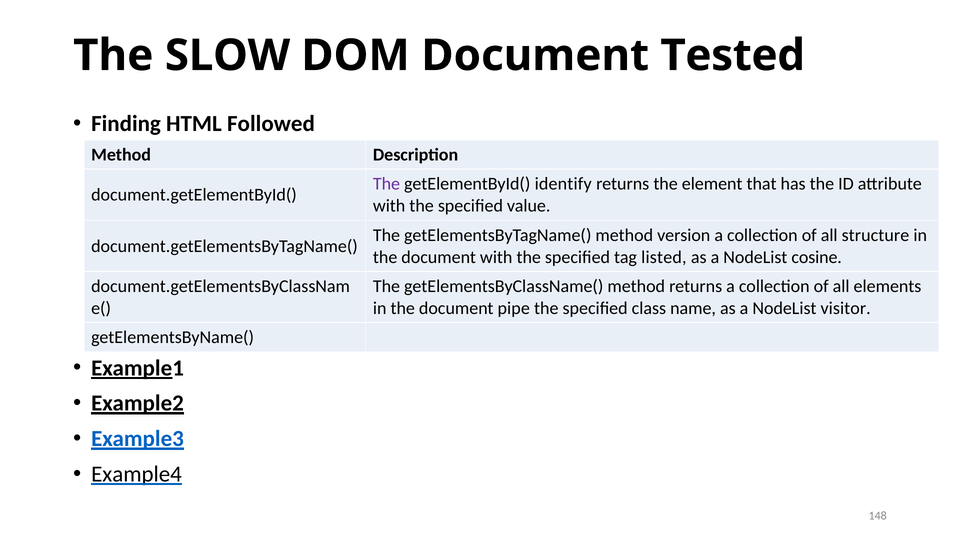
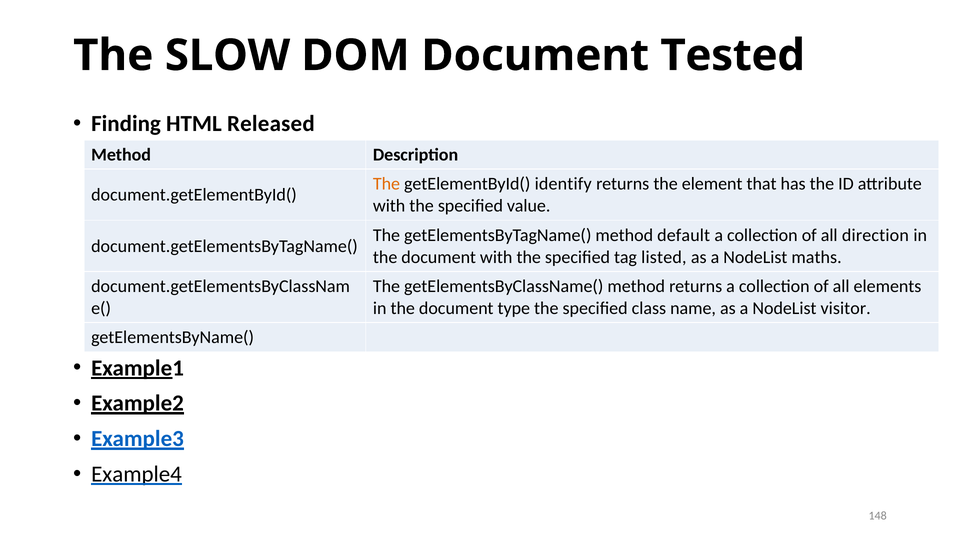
Followed: Followed -> Released
The at (386, 184) colour: purple -> orange
version: version -> default
structure: structure -> direction
cosine: cosine -> maths
pipe: pipe -> type
